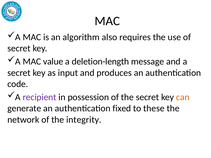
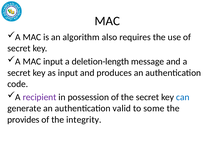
MAC value: value -> input
can colour: orange -> blue
fixed: fixed -> valid
these: these -> some
network: network -> provides
